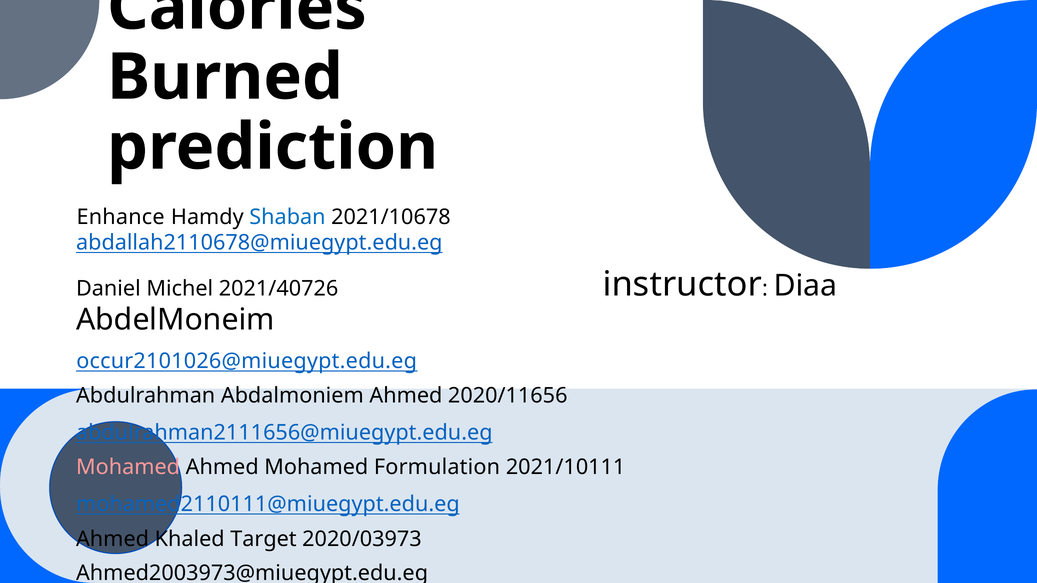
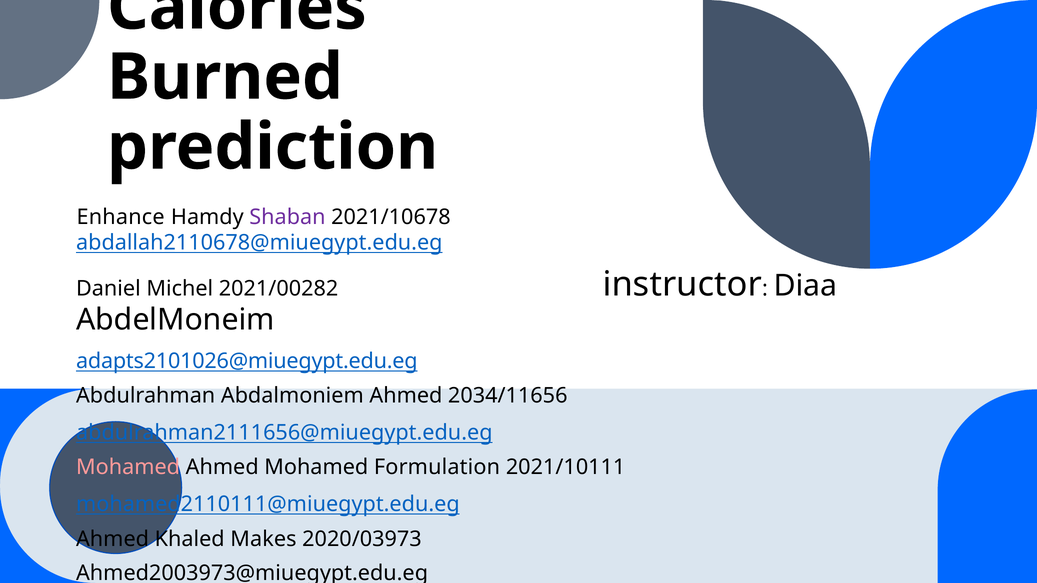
Shaban colour: blue -> purple
2021/40726: 2021/40726 -> 2021/00282
occur2101026@miuegypt.edu.eg: occur2101026@miuegypt.edu.eg -> adapts2101026@miuegypt.edu.eg
2020/11656: 2020/11656 -> 2034/11656
Target: Target -> Makes
